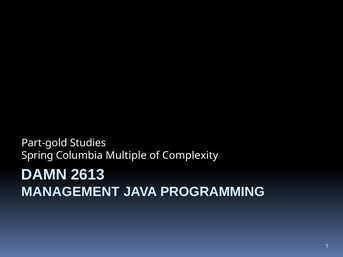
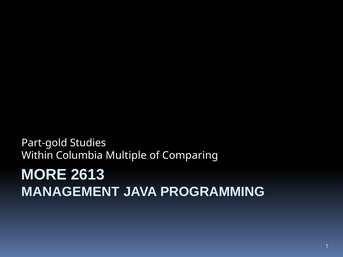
Spring: Spring -> Within
Complexity: Complexity -> Comparing
DAMN: DAMN -> MORE
